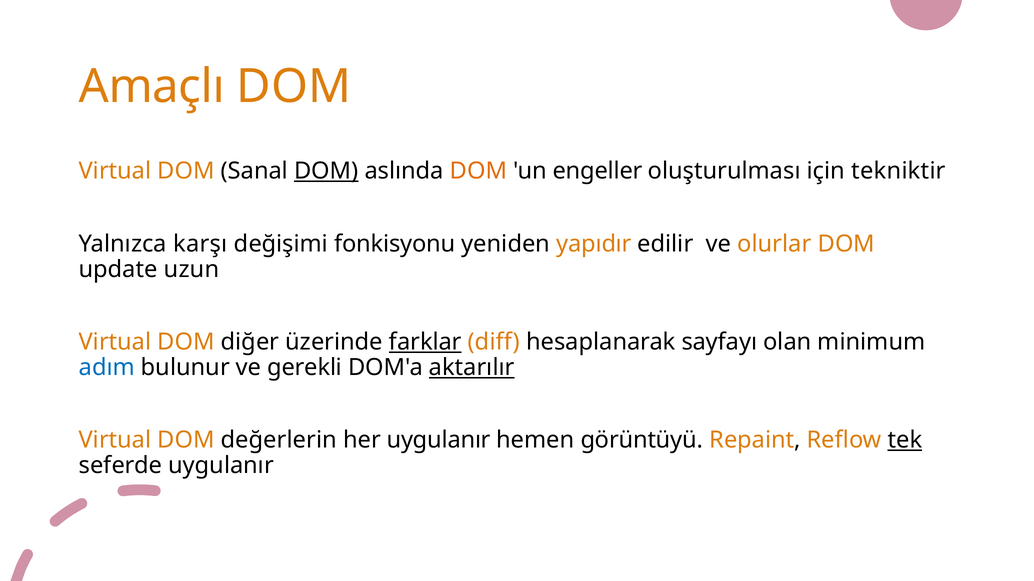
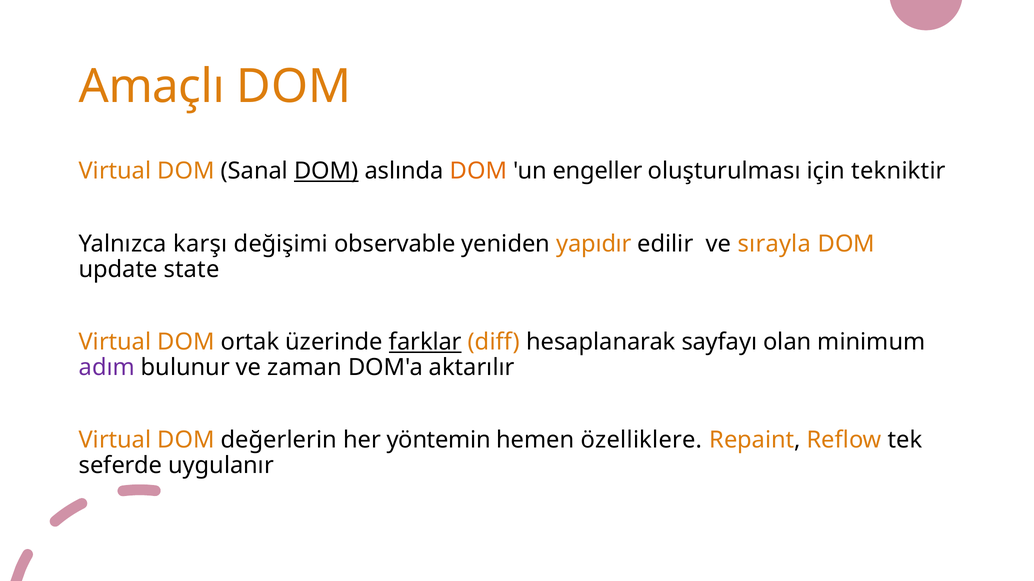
fonkisyonu: fonkisyonu -> observable
olurlar: olurlar -> sırayla
uzun: uzun -> state
diğer: diğer -> ortak
adım colour: blue -> purple
gerekli: gerekli -> zaman
aktarılır underline: present -> none
her uygulanır: uygulanır -> yöntemin
görüntüyü: görüntüyü -> özelliklere
tek underline: present -> none
